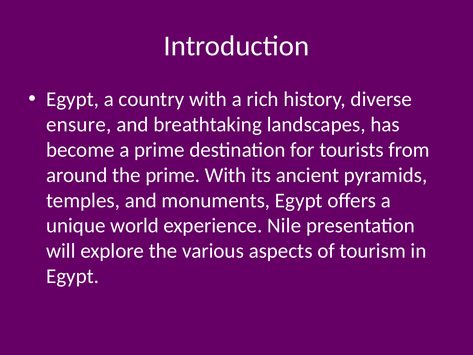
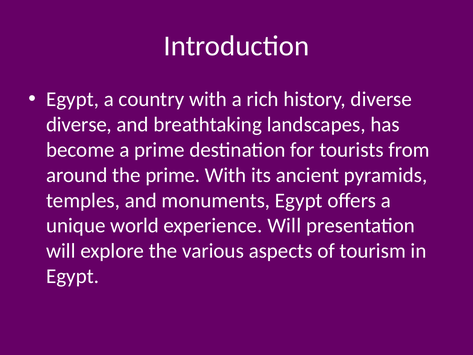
ensure at (79, 124): ensure -> diverse
experience Nile: Nile -> Will
